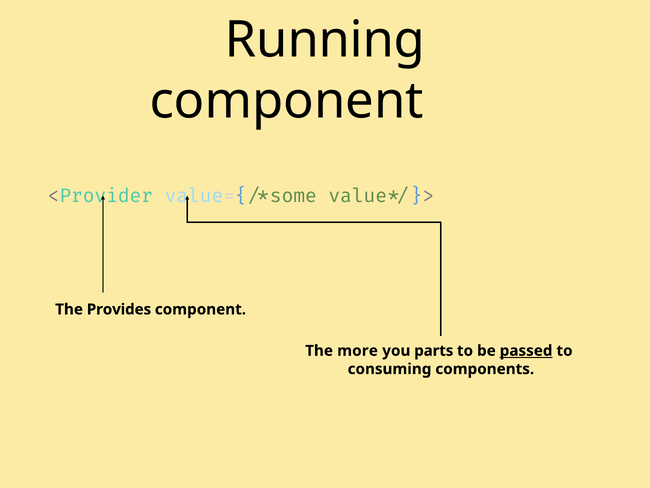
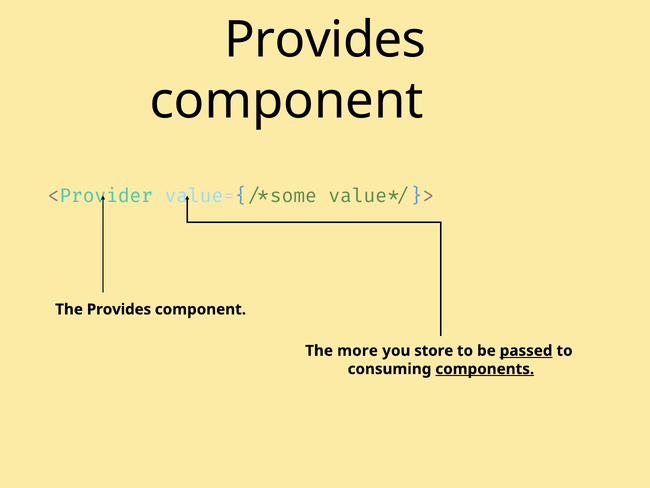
Running at (325, 40): Running -> Provides
parts: parts -> store
components underline: none -> present
